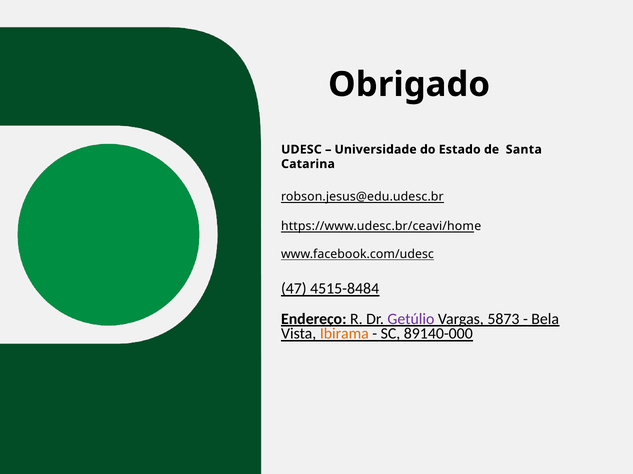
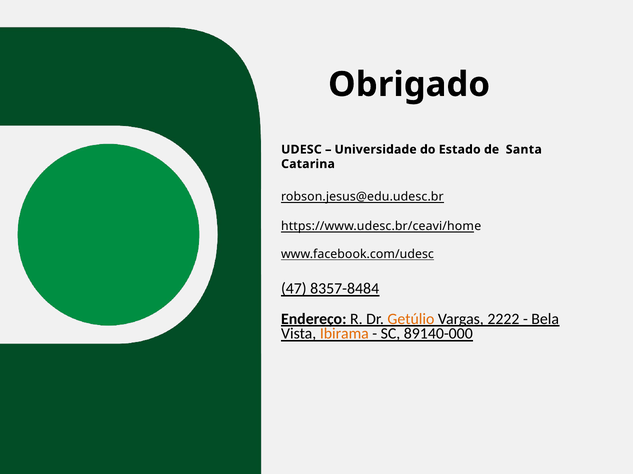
4515-8484: 4515-8484 -> 8357-8484
Getúlio colour: purple -> orange
5873: 5873 -> 2222
